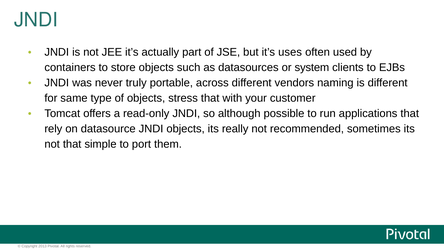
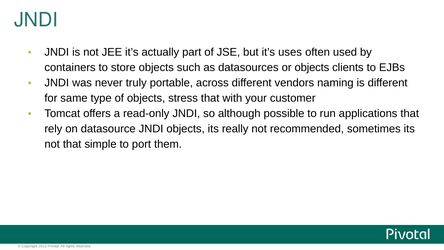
or system: system -> objects
